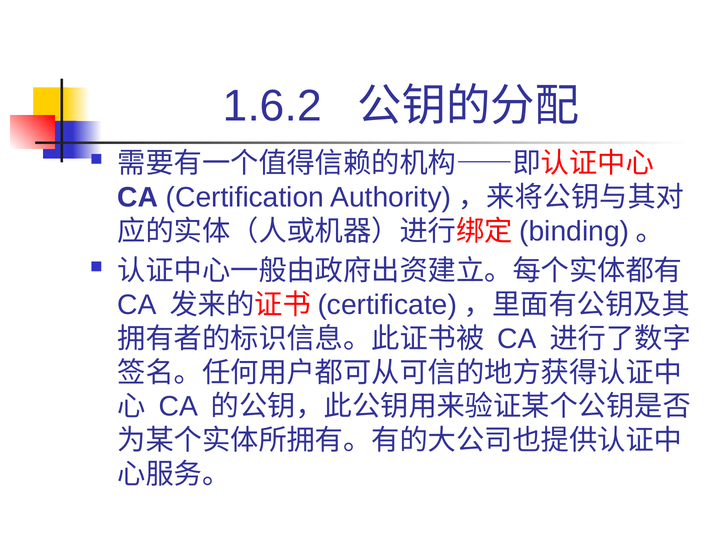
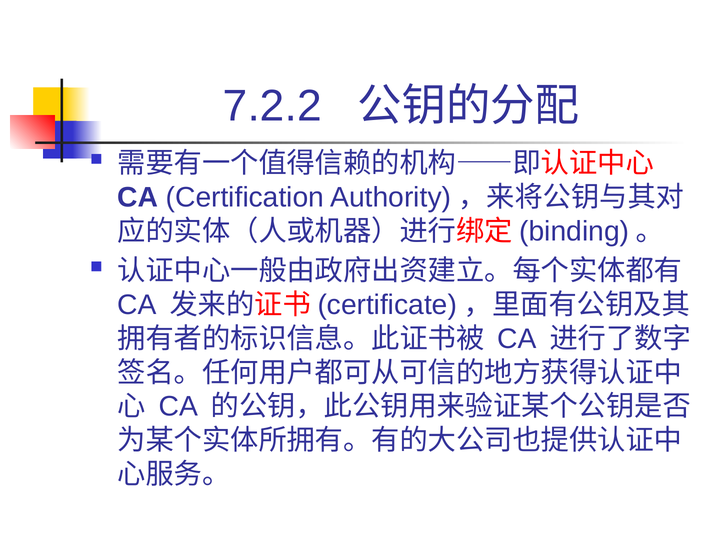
1.6.2: 1.6.2 -> 7.2.2
